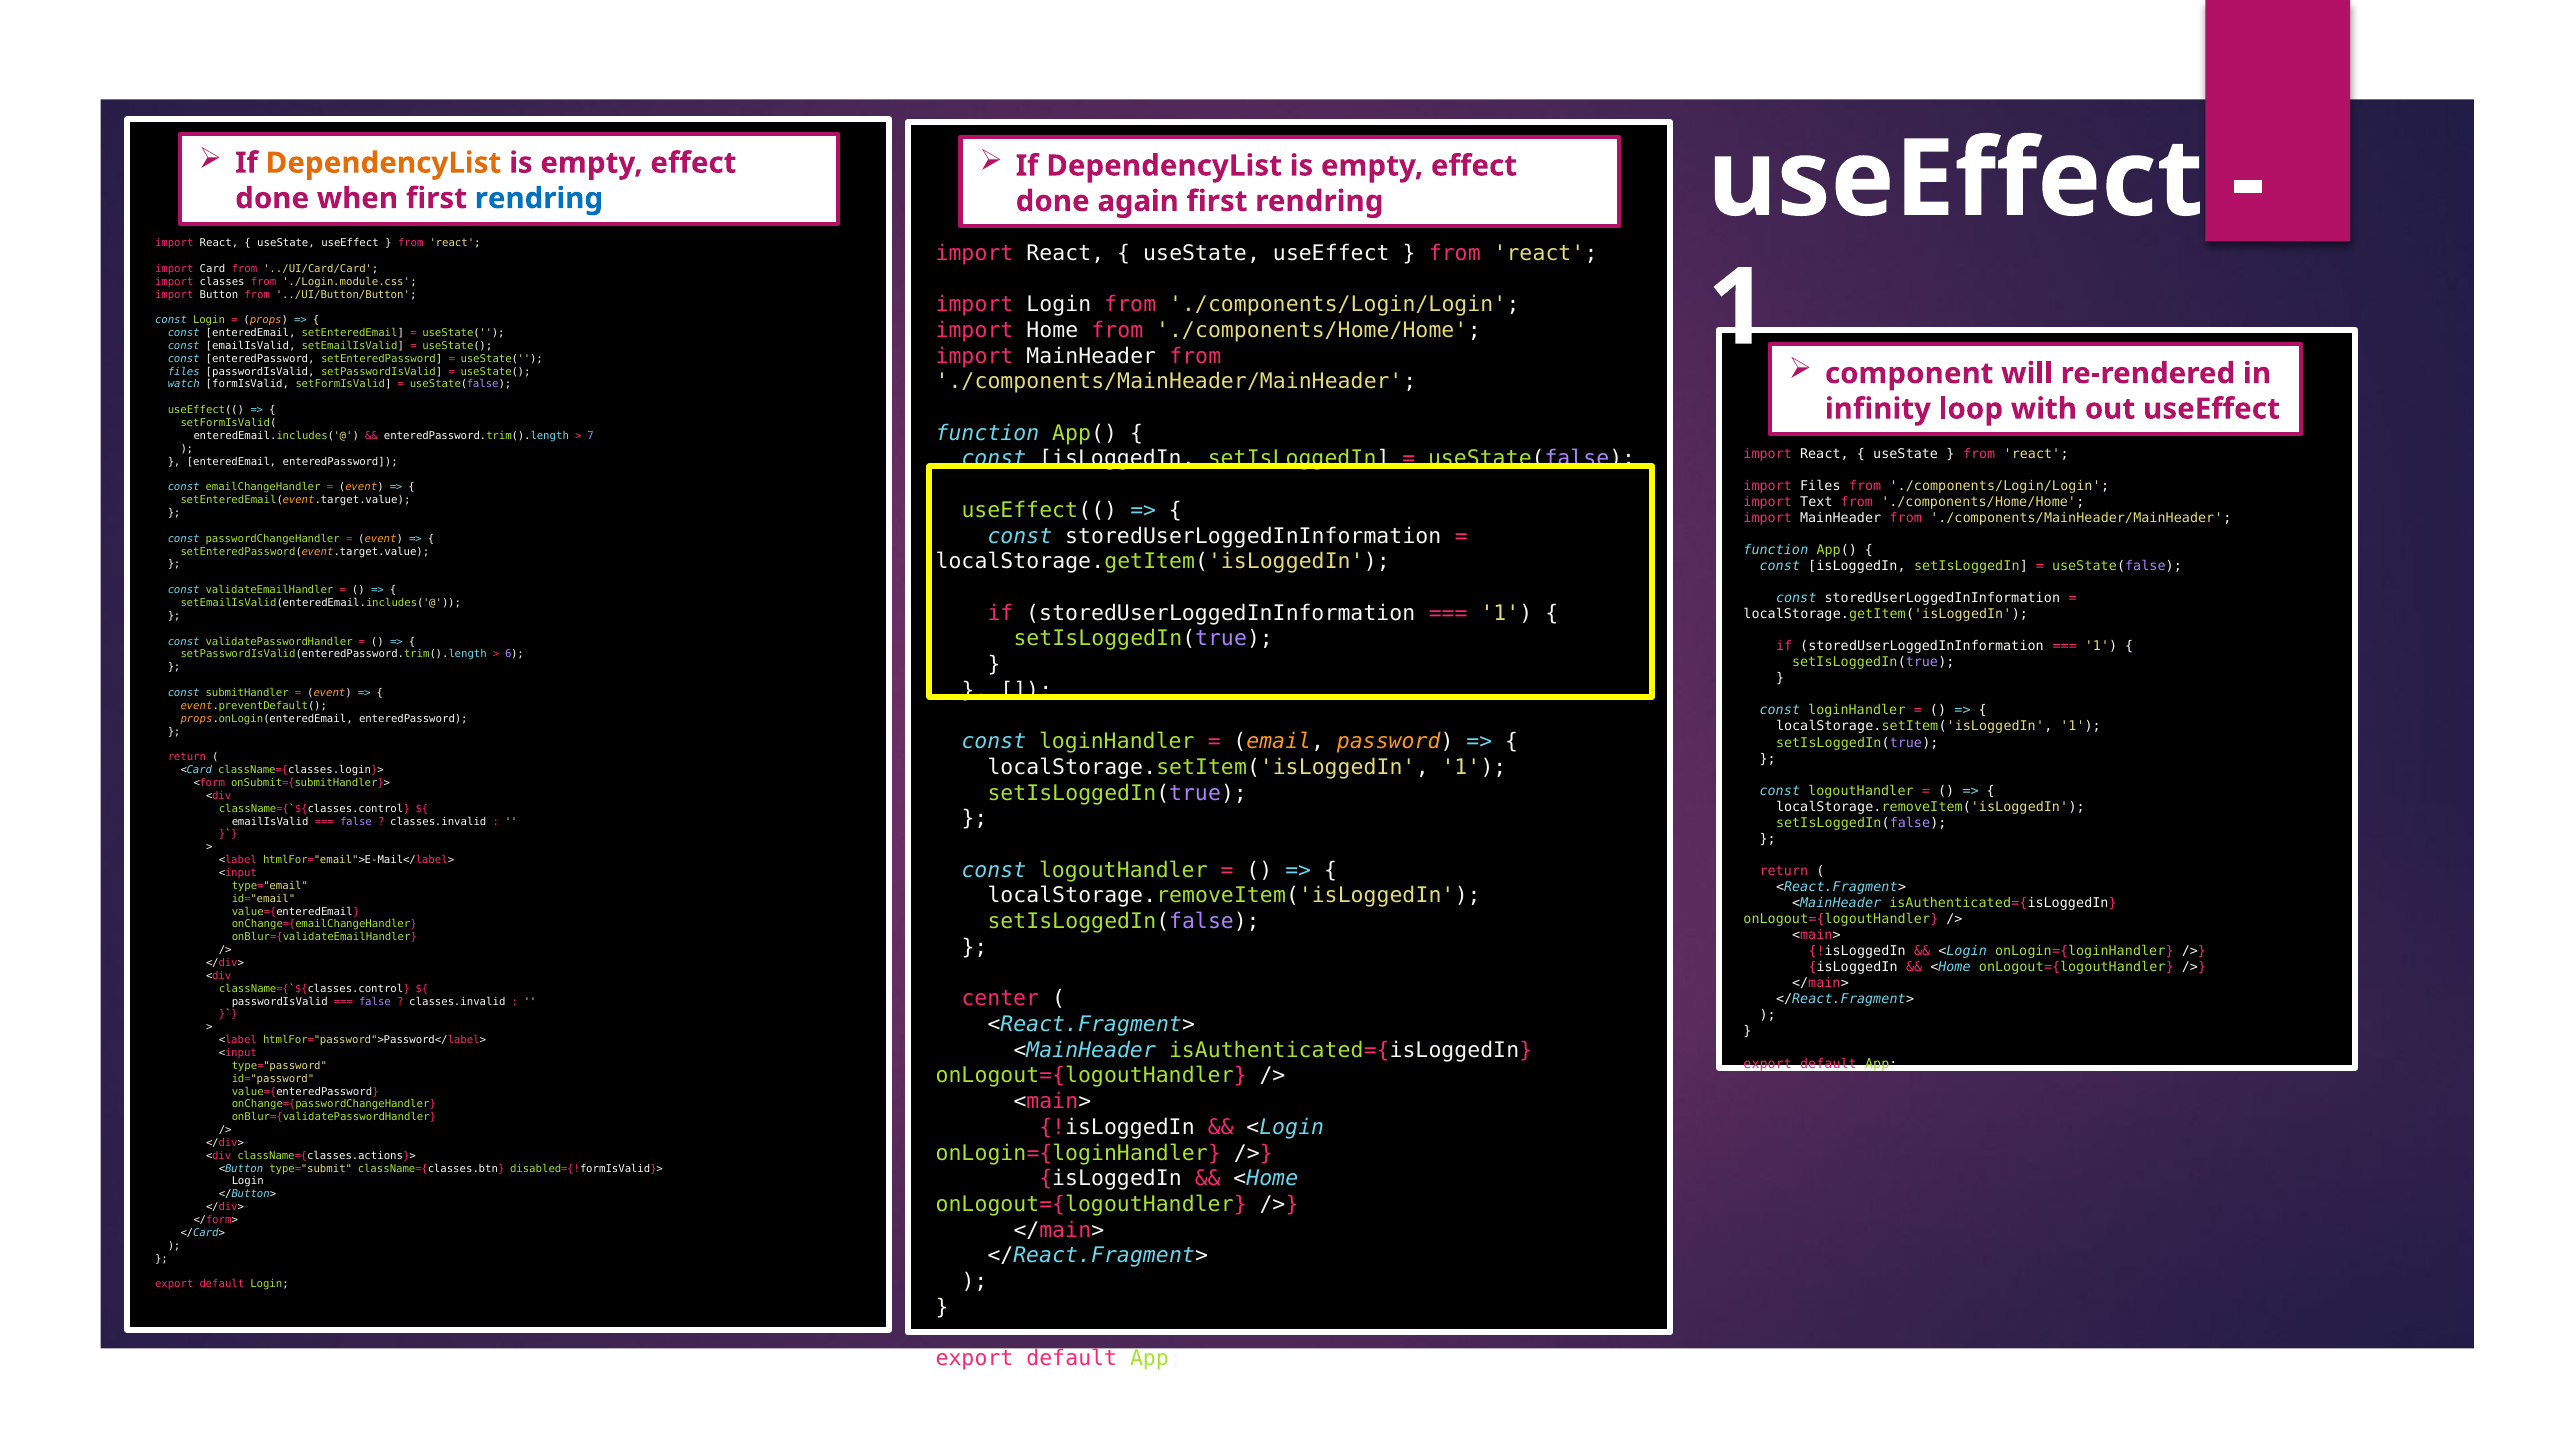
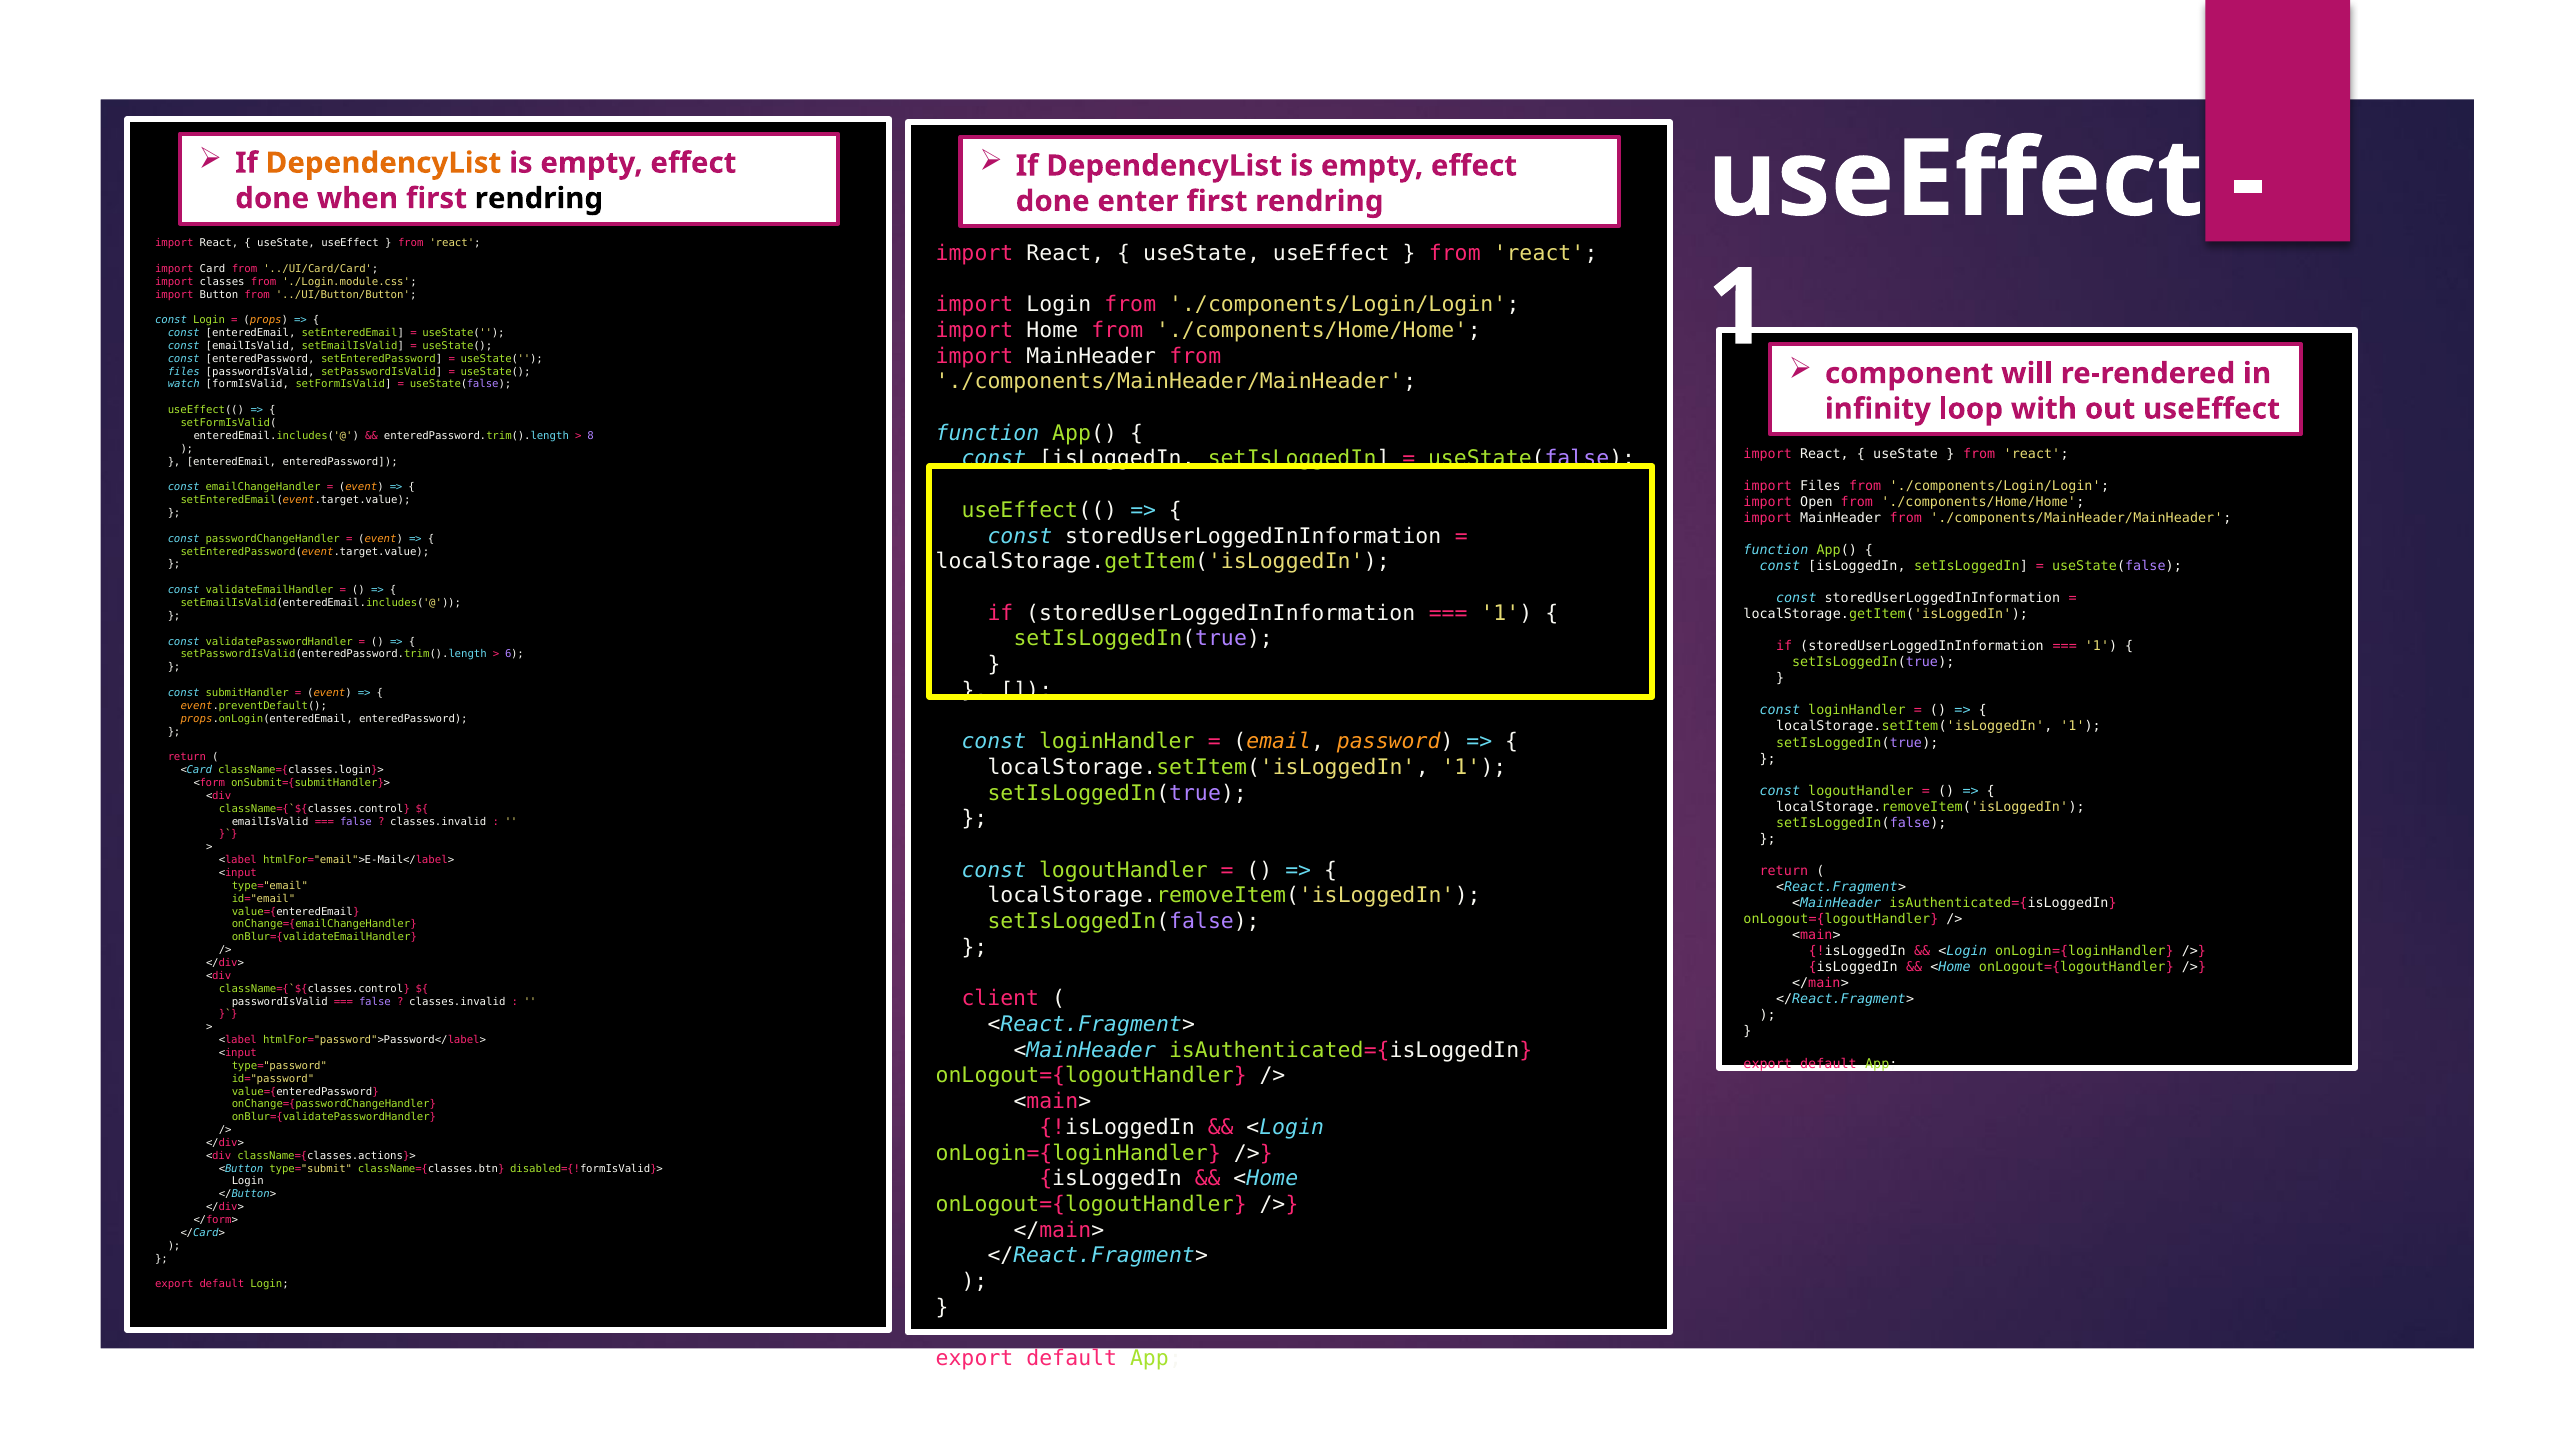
rendring at (539, 198) colour: blue -> black
again: again -> enter
7: 7 -> 8
Text: Text -> Open
center: center -> client
